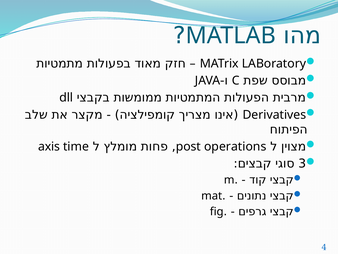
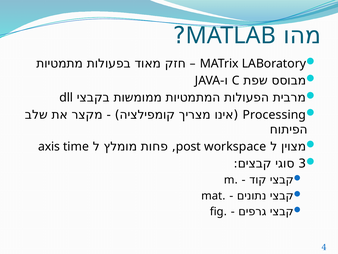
Derivatives: Derivatives -> Processing
operations: operations -> workspace
